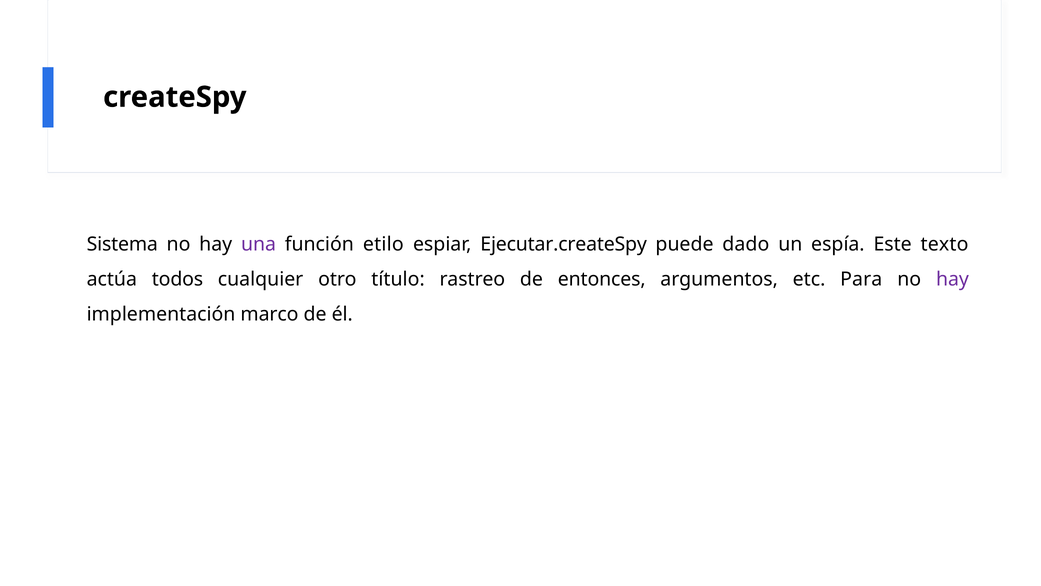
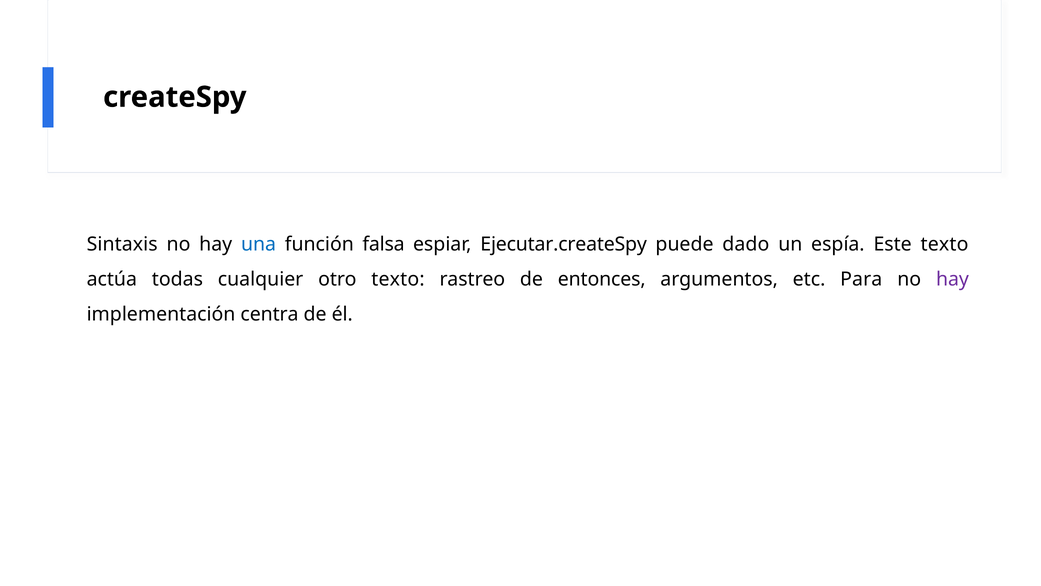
Sistema: Sistema -> Sintaxis
una colour: purple -> blue
etilo: etilo -> falsa
todos: todos -> todas
otro título: título -> texto
marco: marco -> centra
